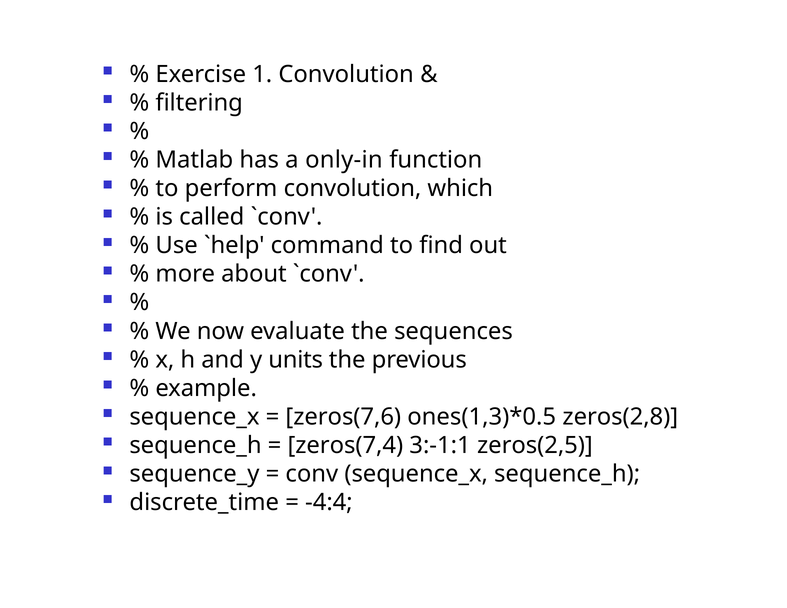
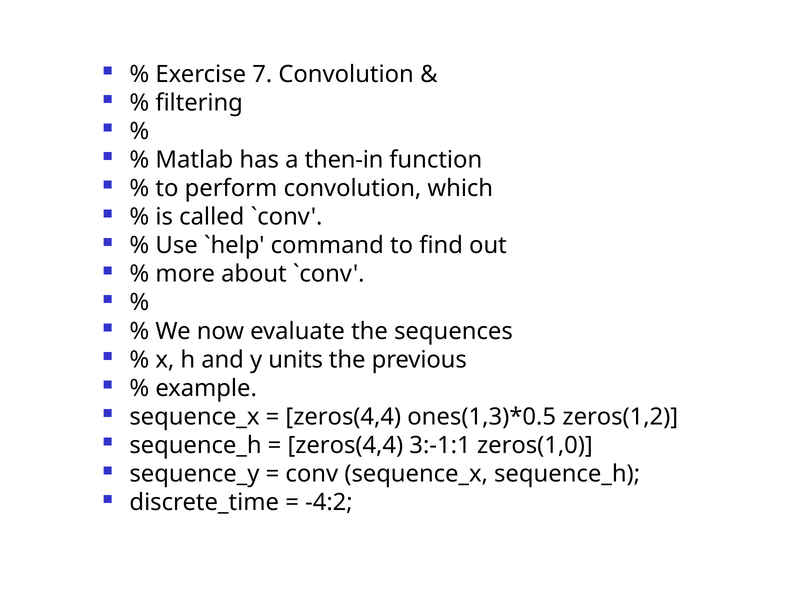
1: 1 -> 7
only-in: only-in -> then-in
zeros(7,6 at (343, 417): zeros(7,6 -> zeros(4,4
zeros(2,8: zeros(2,8 -> zeros(1,2
zeros(7,4 at (345, 445): zeros(7,4 -> zeros(4,4
zeros(2,5: zeros(2,5 -> zeros(1,0
-4:4: -4:4 -> -4:2
